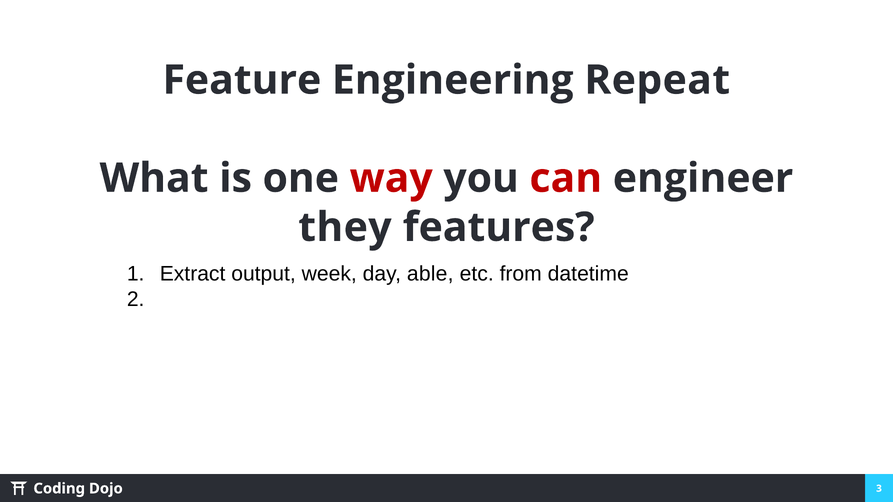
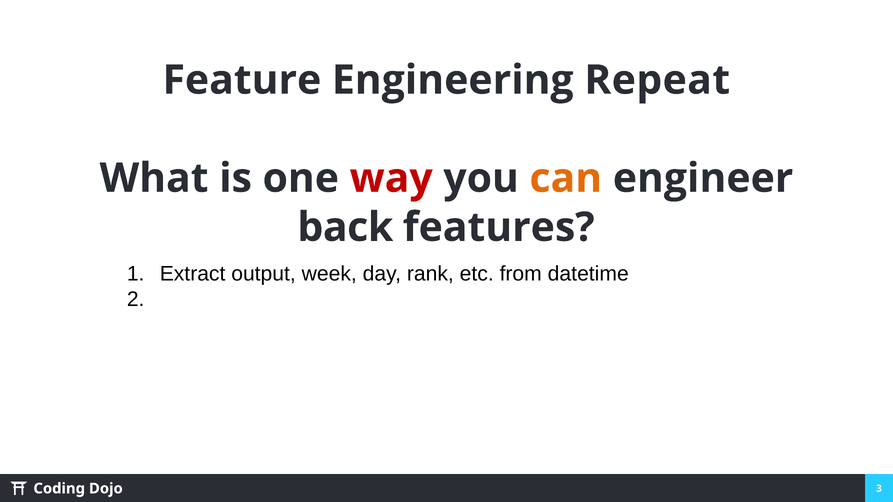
can colour: red -> orange
they: they -> back
able: able -> rank
